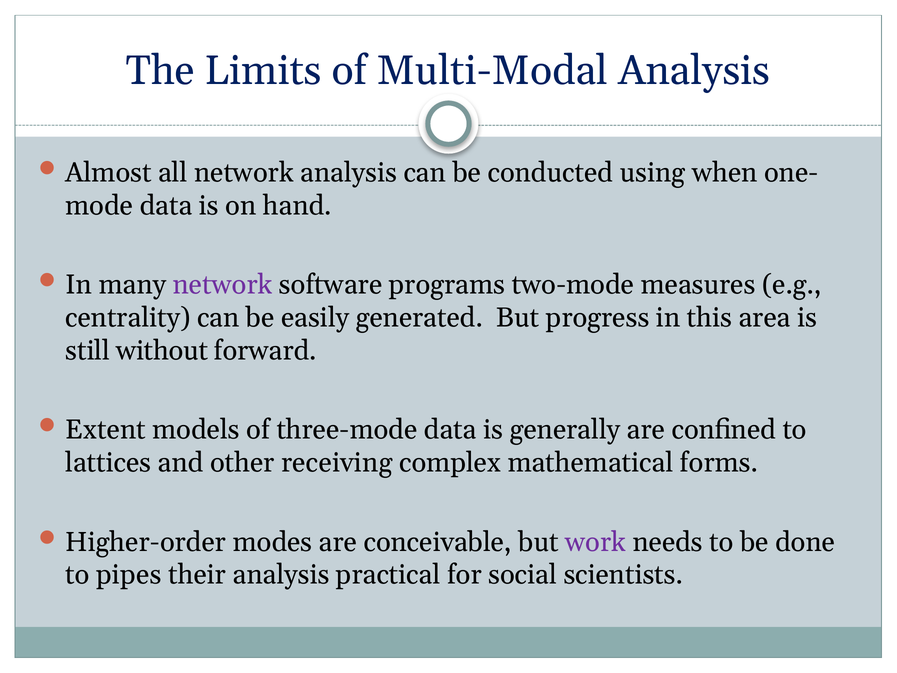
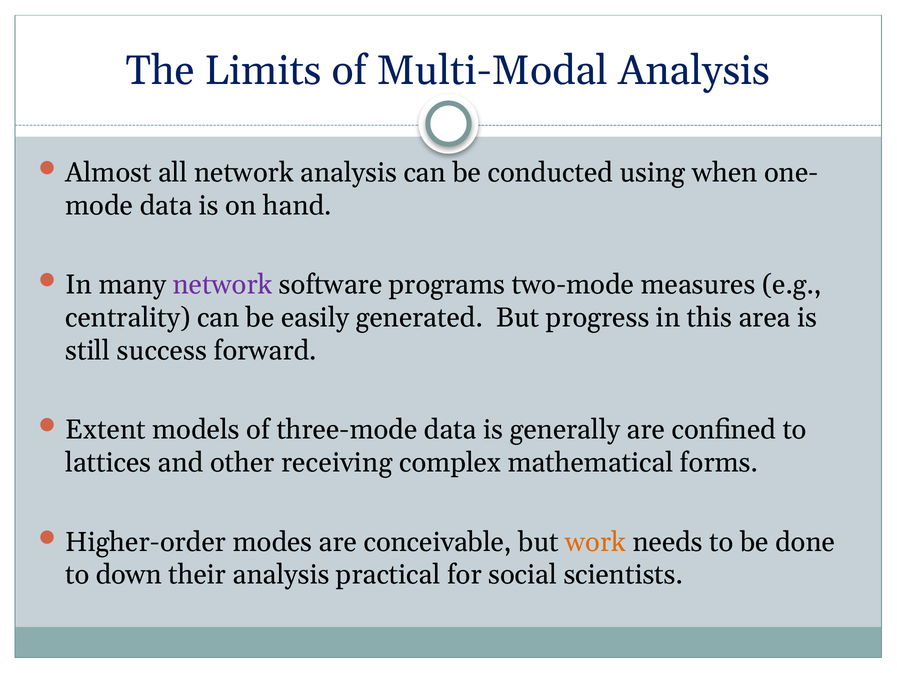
without: without -> success
work colour: purple -> orange
pipes: pipes -> down
